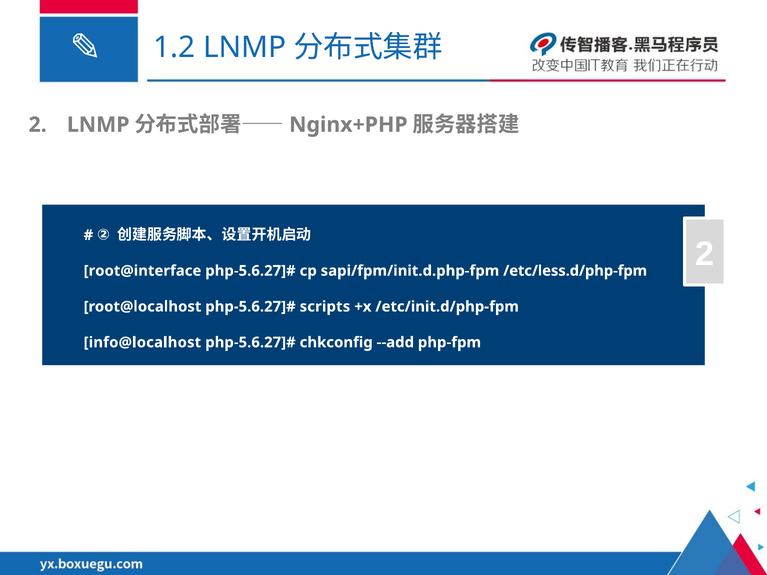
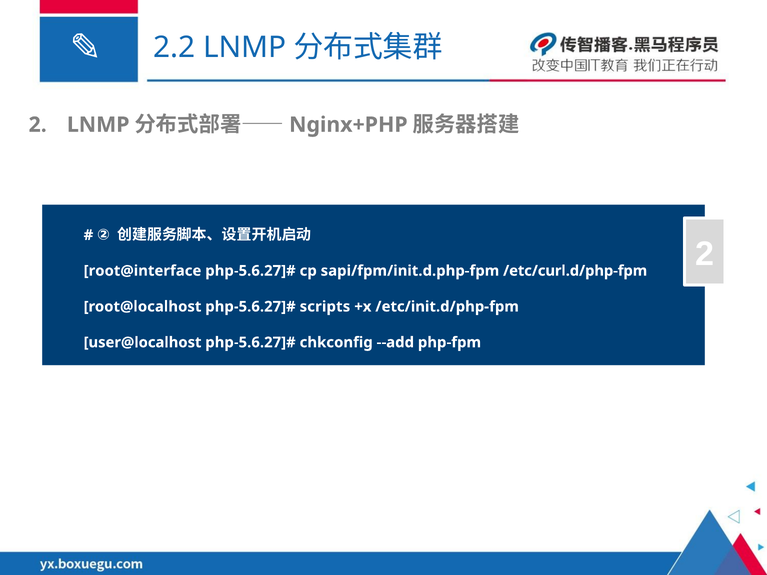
1.2: 1.2 -> 2.2
/etc/less.d/php-fpm: /etc/less.d/php-fpm -> /etc/curl.d/php-fpm
info@localhost: info@localhost -> user@localhost
